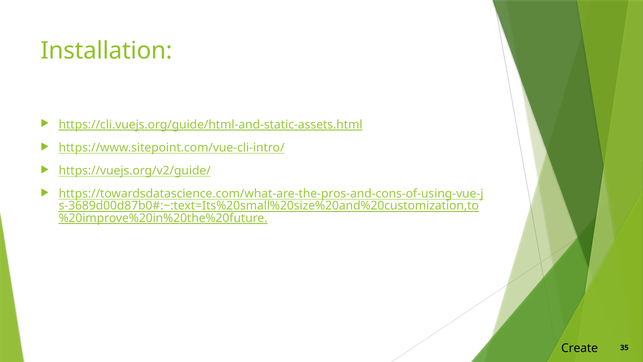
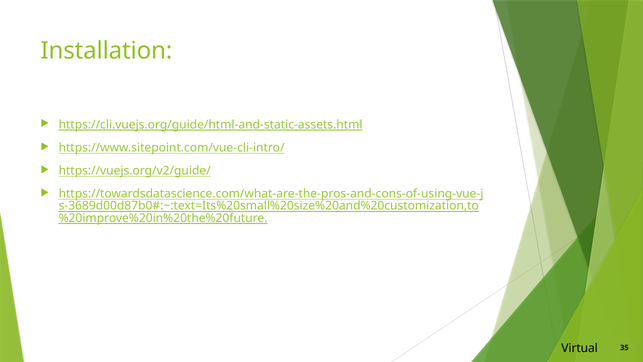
Create: Create -> Virtual
